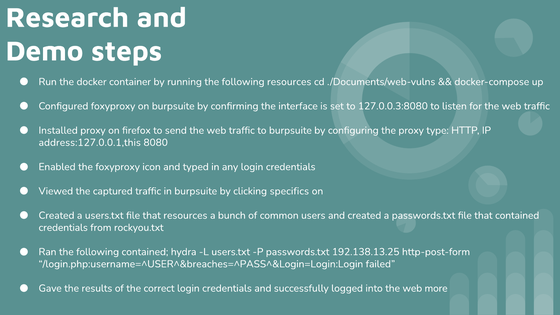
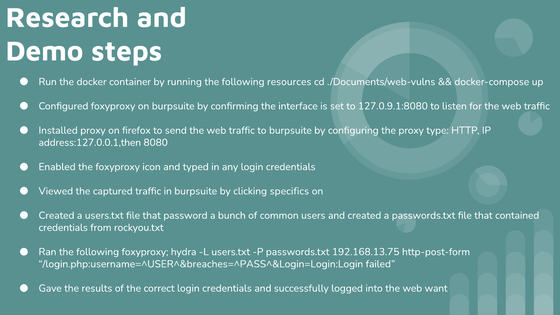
127.0.0.3:8080: 127.0.0.3:8080 -> 127.0.9.1:8080
address:127.0.0.1,this: address:127.0.0.1,this -> address:127.0.0.1,then
that resources: resources -> password
following contained: contained -> foxyproxy
192.138.13.25: 192.138.13.25 -> 192.168.13.75
more: more -> want
